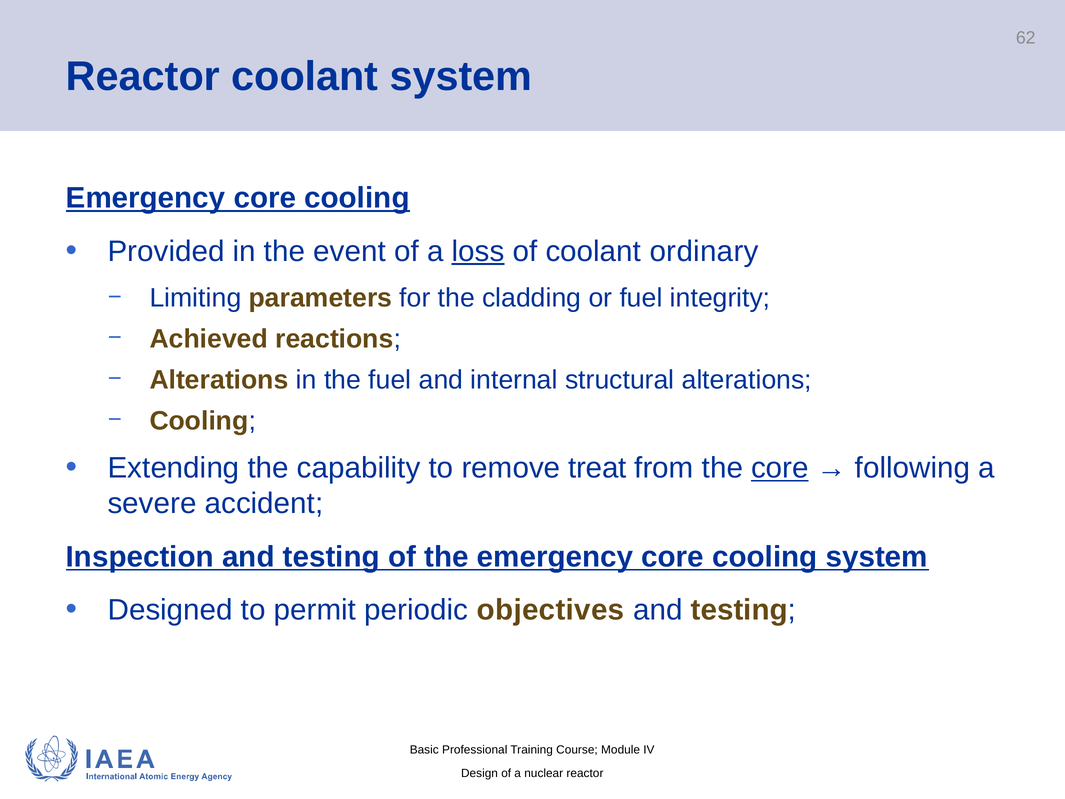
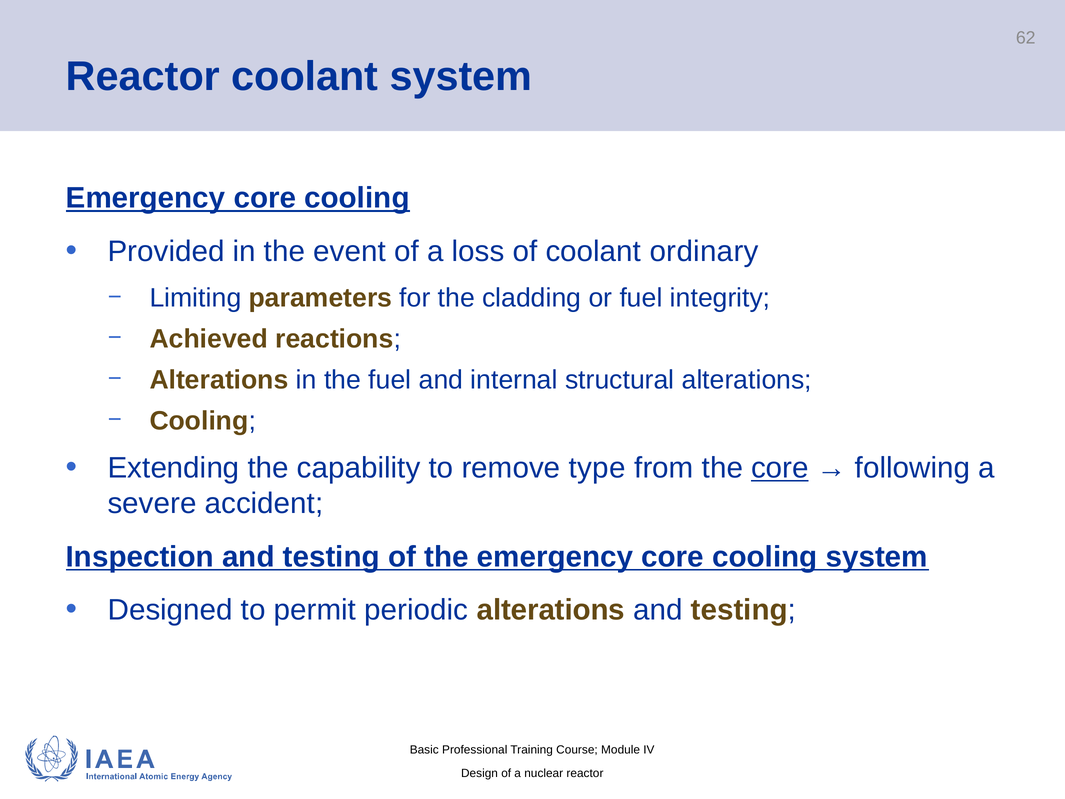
loss underline: present -> none
treat: treat -> type
periodic objectives: objectives -> alterations
